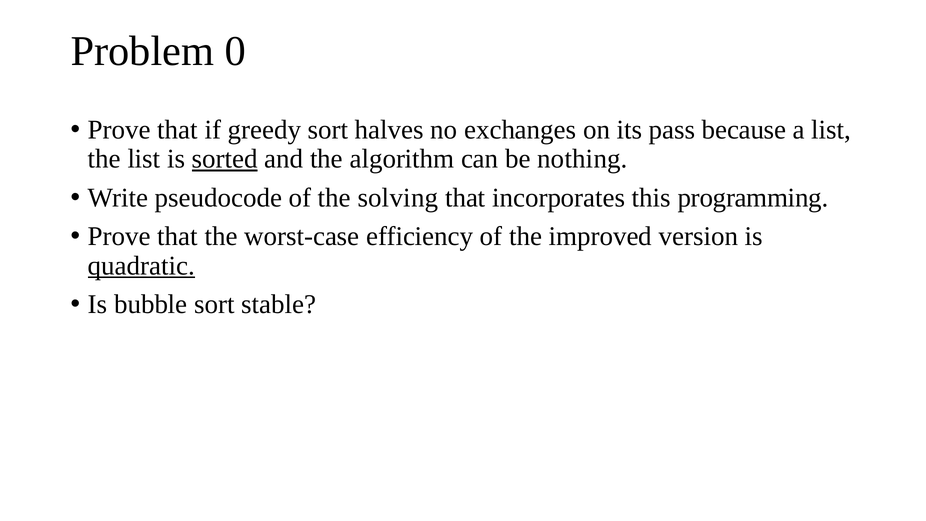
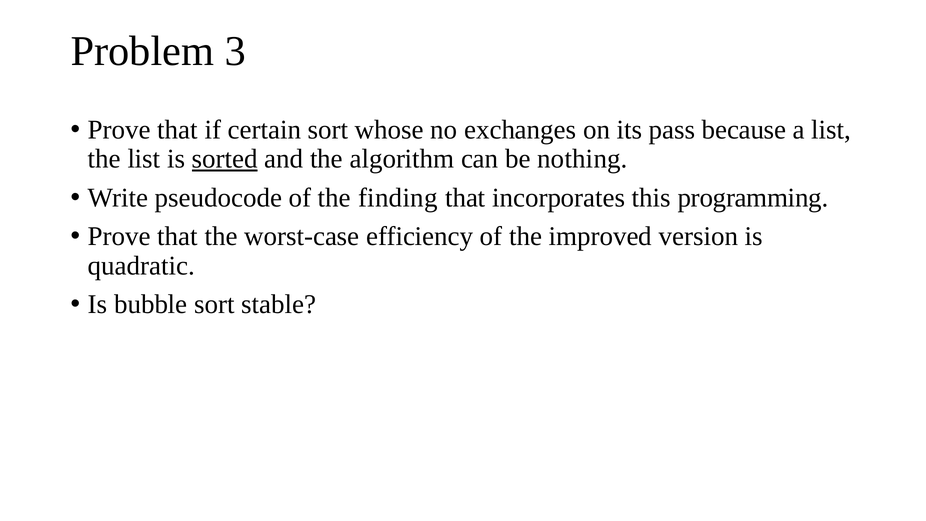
0: 0 -> 3
greedy: greedy -> certain
halves: halves -> whose
solving: solving -> finding
quadratic underline: present -> none
